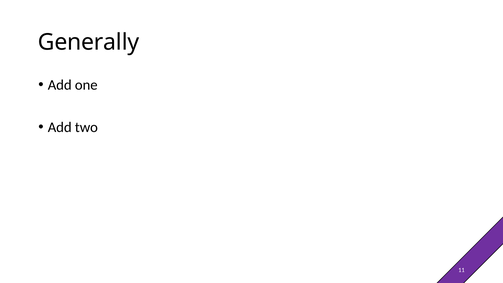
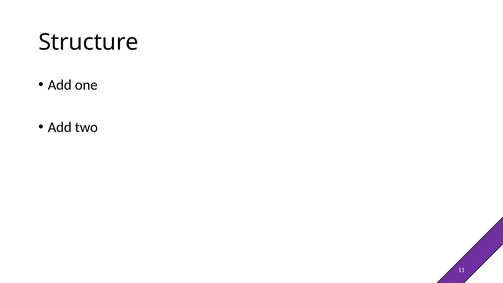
Generally: Generally -> Structure
